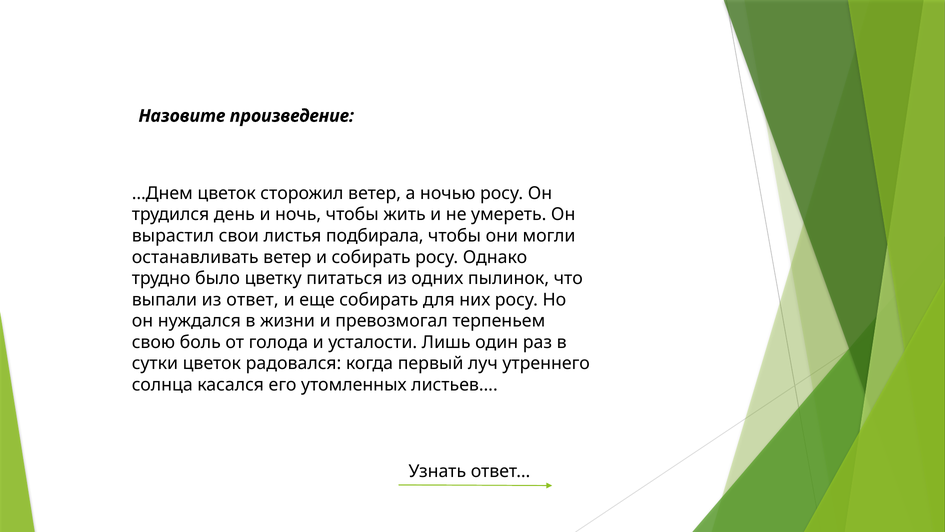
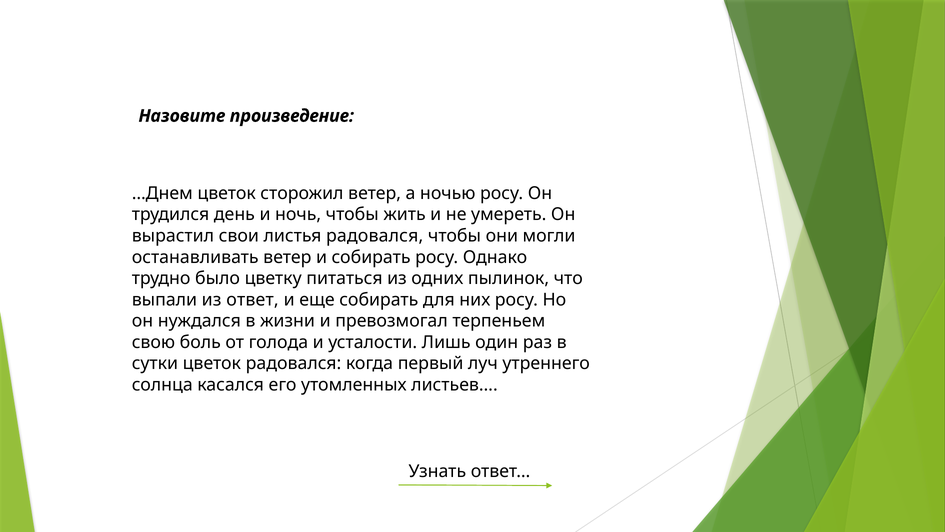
листья подбирала: подбирала -> радовался
